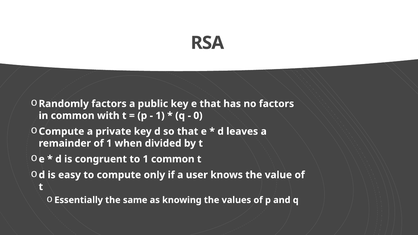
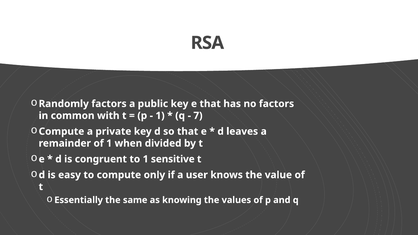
0: 0 -> 7
1 common: common -> sensitive
